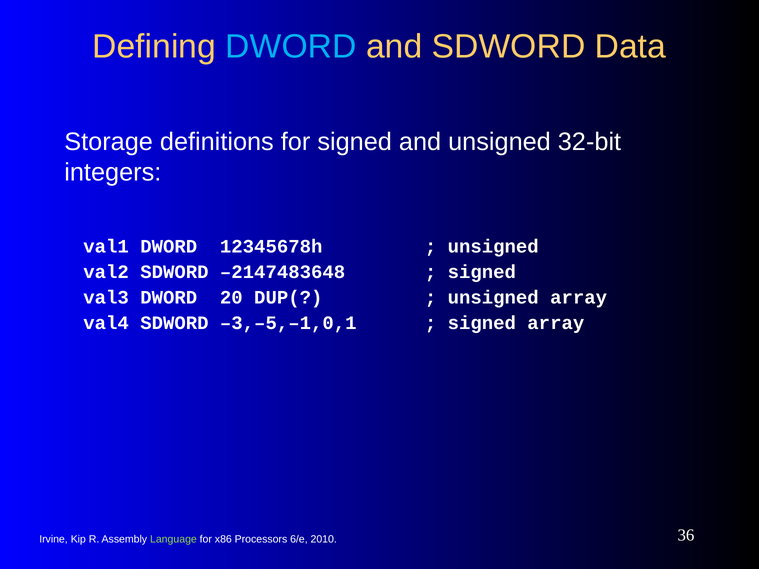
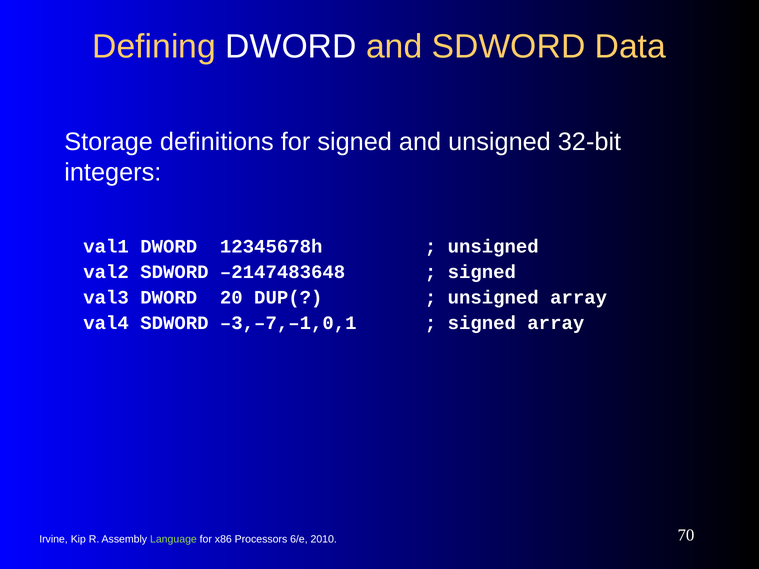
DWORD at (291, 47) colour: light blue -> white
–3,–5,–1,0,1: –3,–5,–1,0,1 -> –3,–7,–1,0,1
36: 36 -> 70
